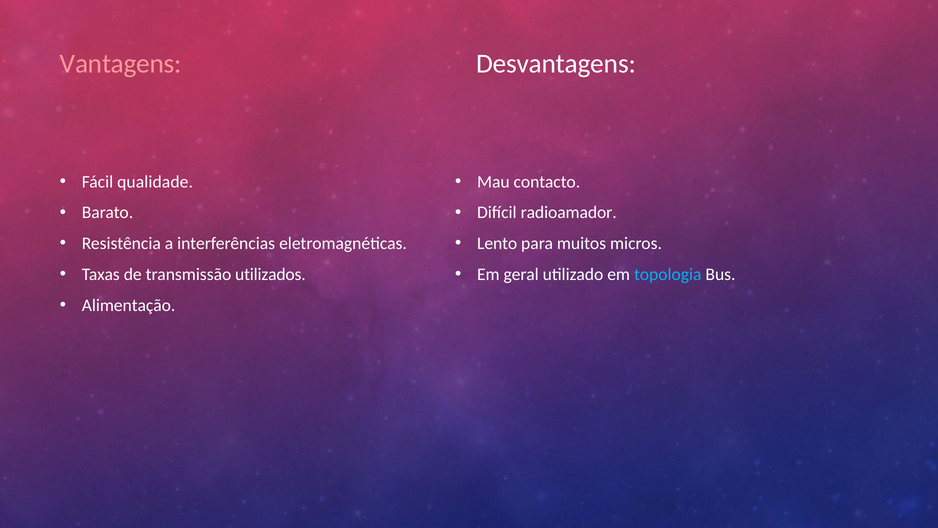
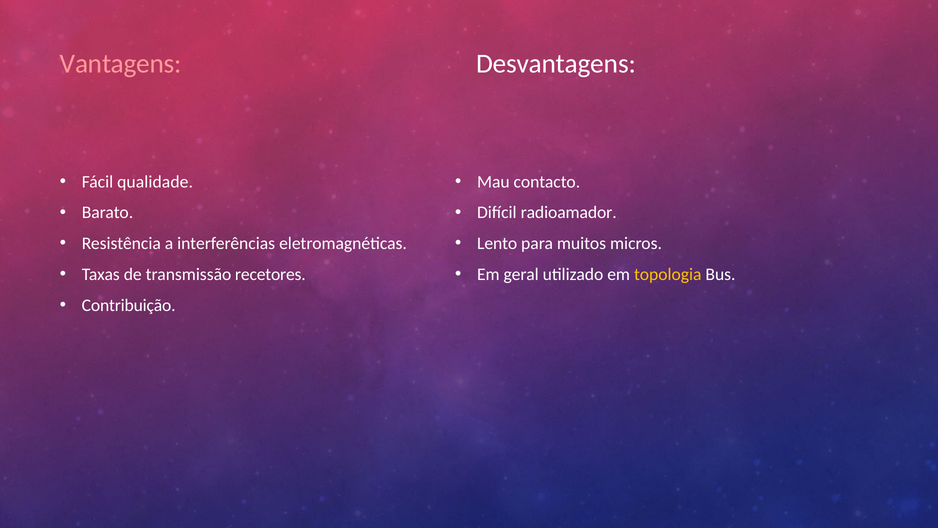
utilizados: utilizados -> recetores
topologia colour: light blue -> yellow
Alimentação: Alimentação -> Contribuição
